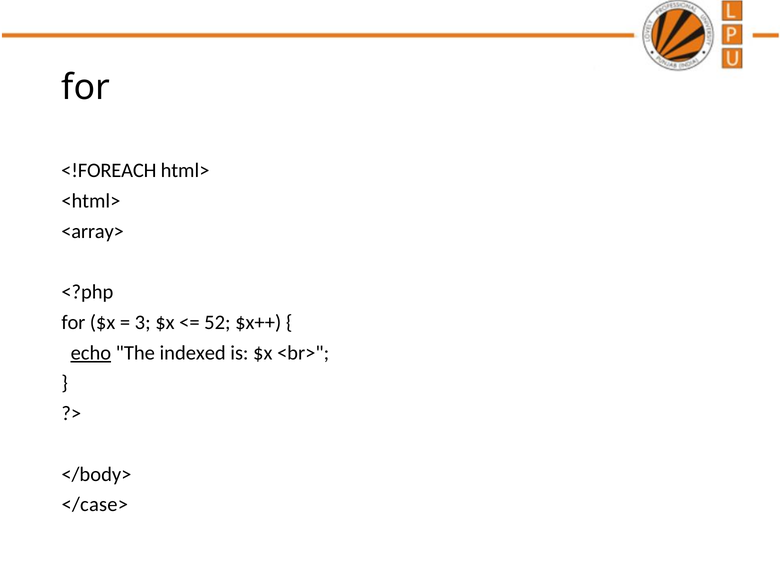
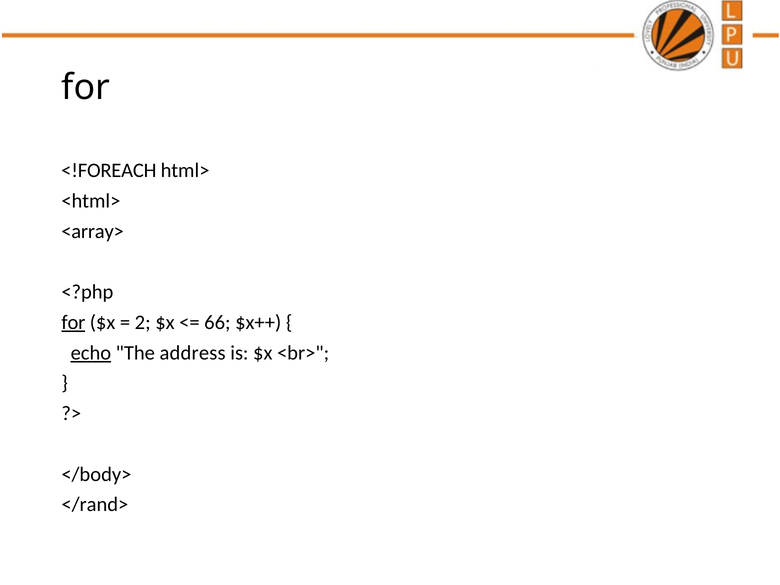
for at (73, 322) underline: none -> present
3: 3 -> 2
52: 52 -> 66
indexed: indexed -> address
</case>: </case> -> </rand>
